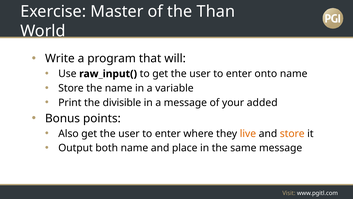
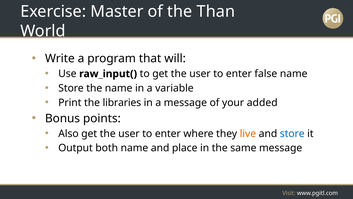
onto: onto -> false
divisible: divisible -> libraries
store at (292, 133) colour: orange -> blue
